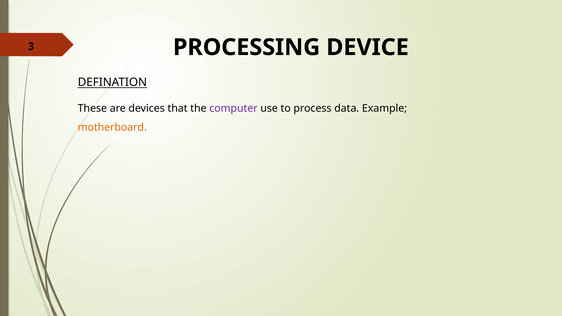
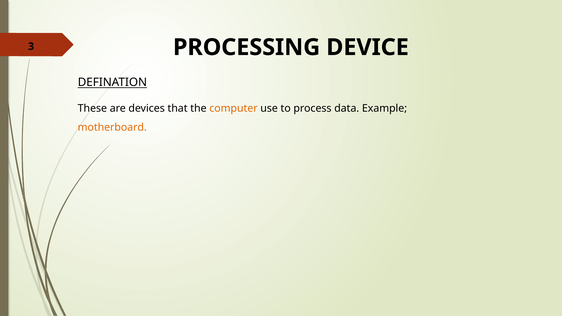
computer colour: purple -> orange
